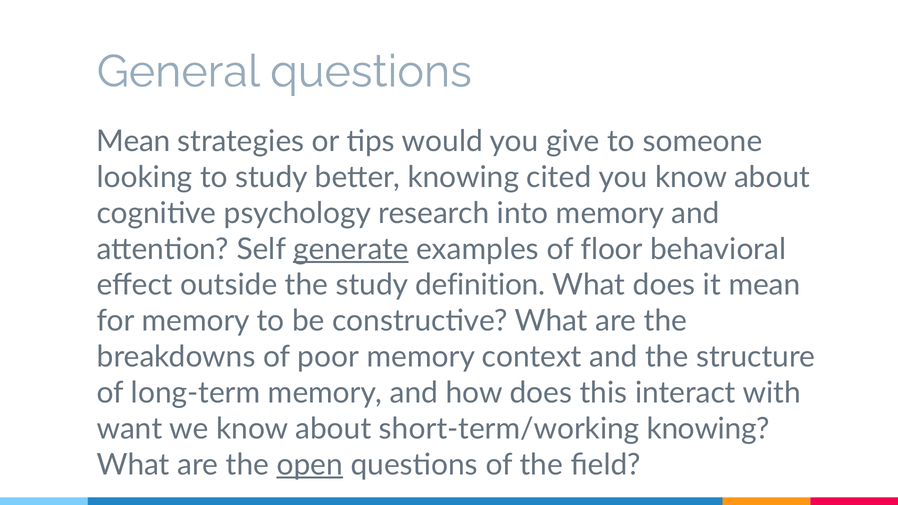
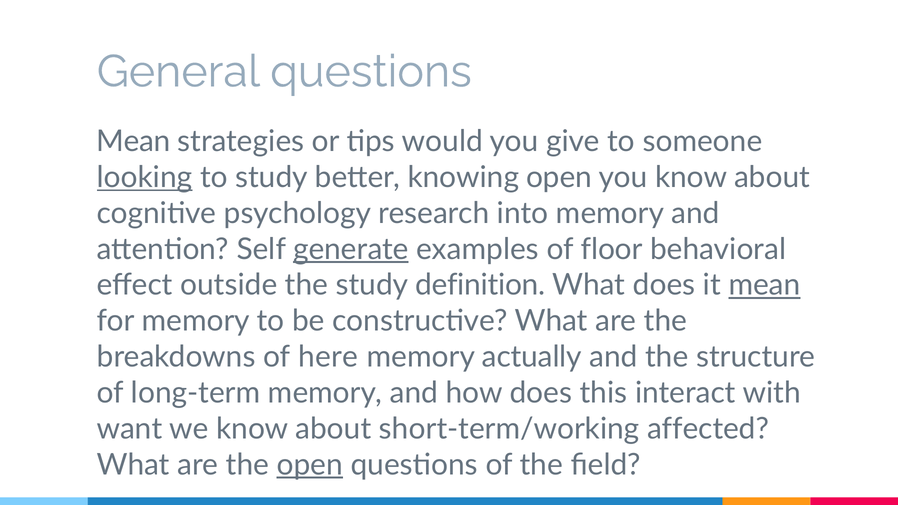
looking underline: none -> present
knowing cited: cited -> open
mean at (765, 285) underline: none -> present
poor: poor -> here
context: context -> actually
short-term/working knowing: knowing -> affected
